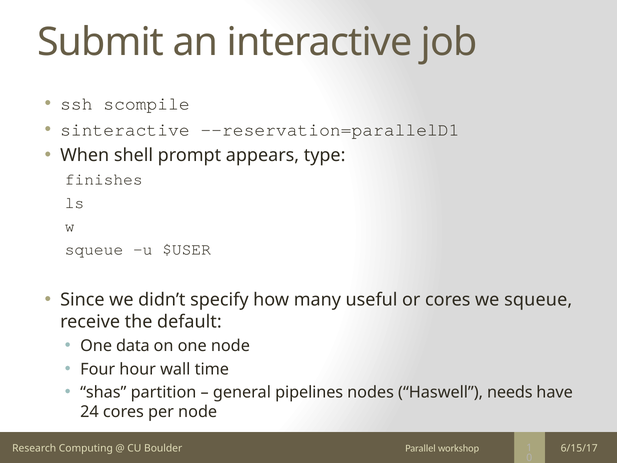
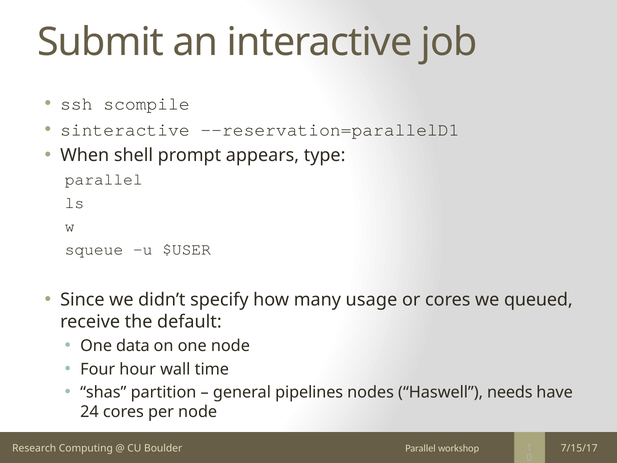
finishes at (104, 179): finishes -> parallel
useful: useful -> usage
we squeue: squeue -> queued
6/15/17: 6/15/17 -> 7/15/17
